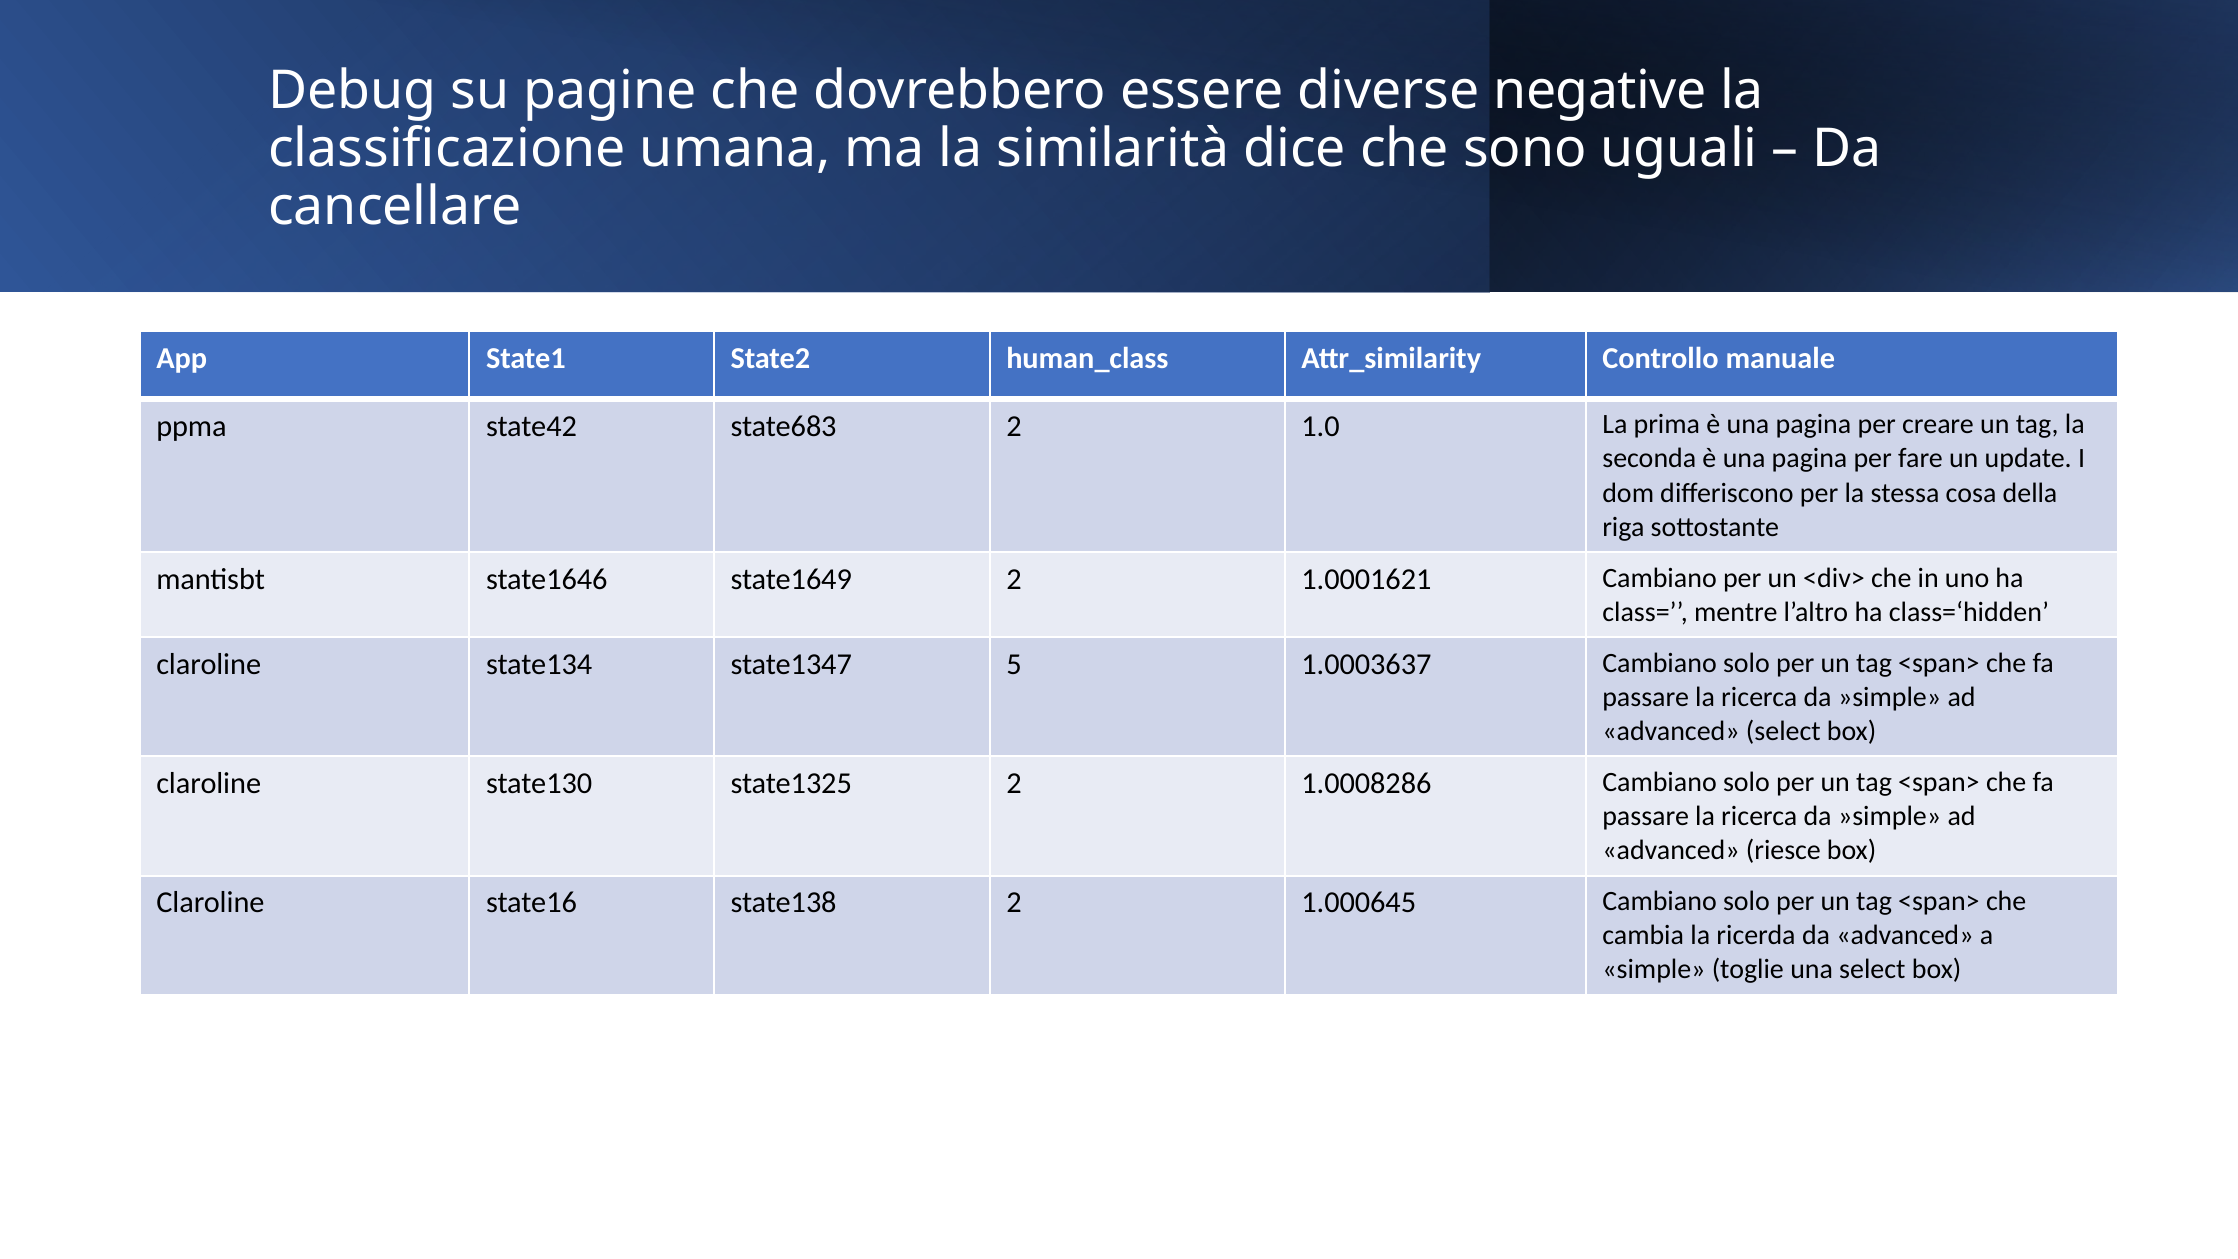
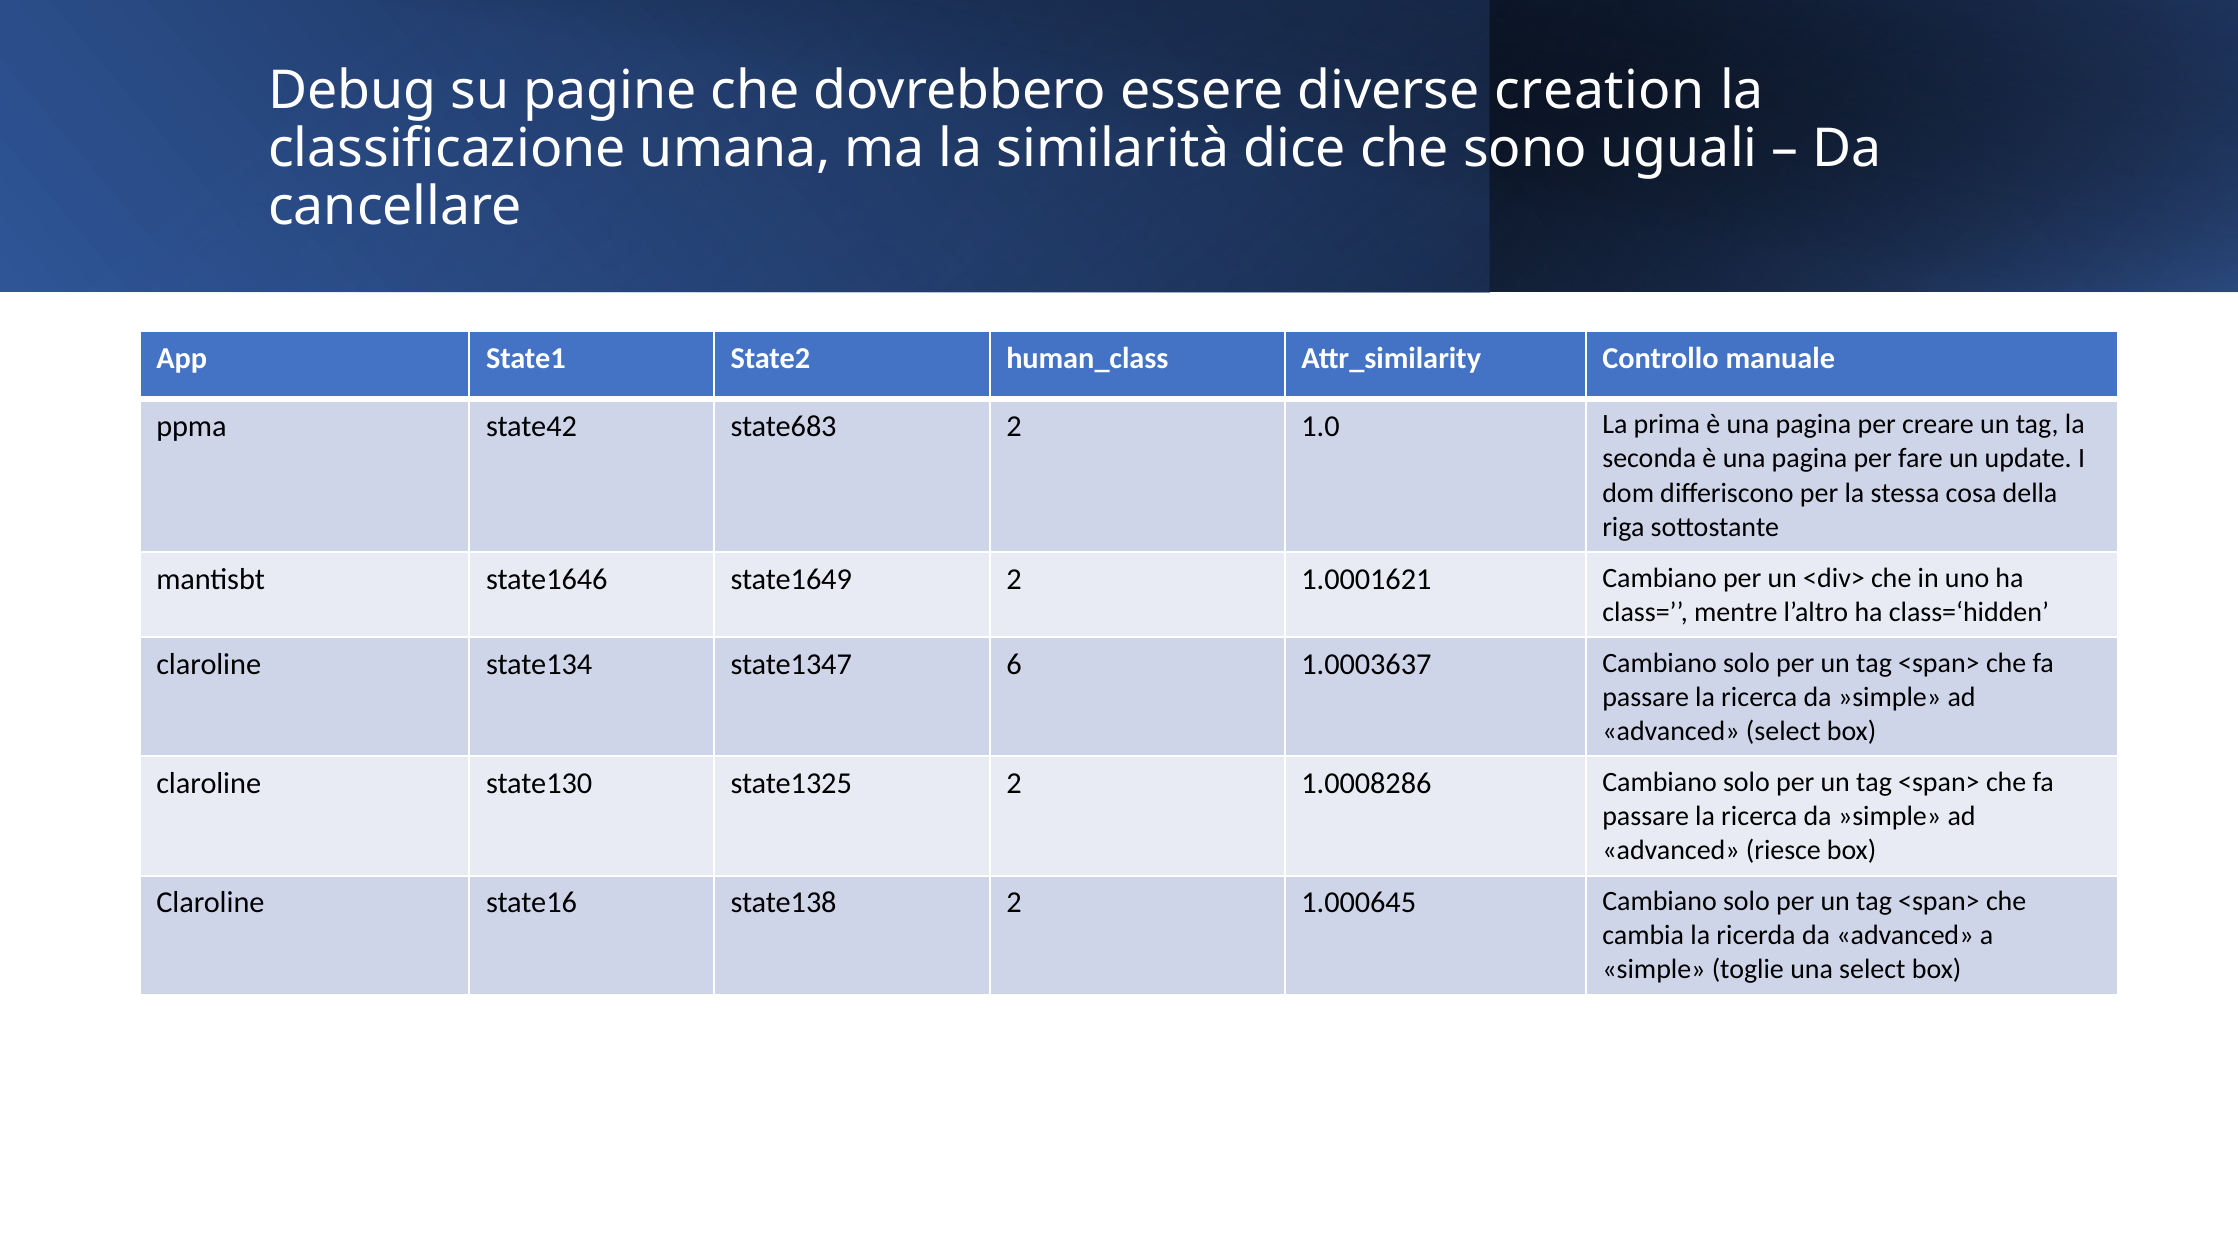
negative: negative -> creation
5: 5 -> 6
